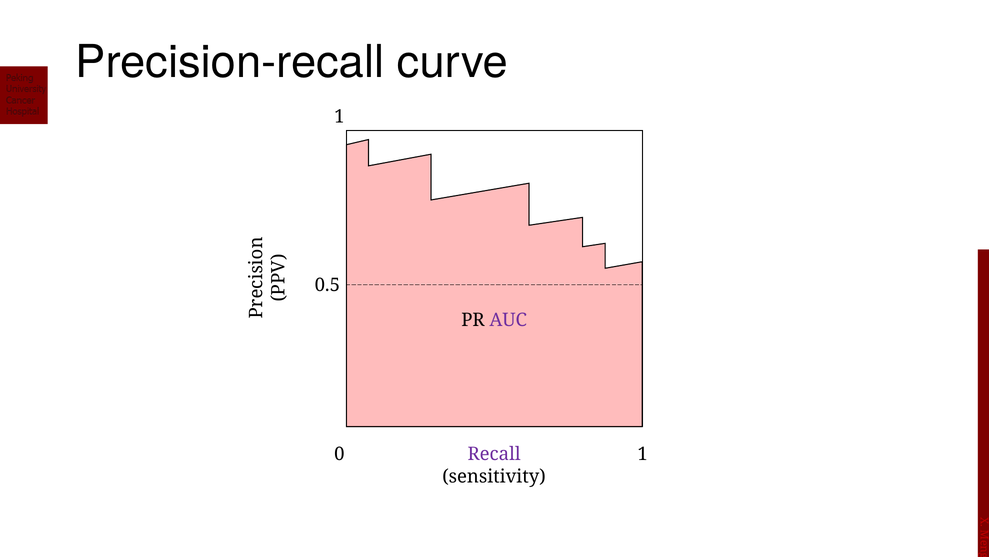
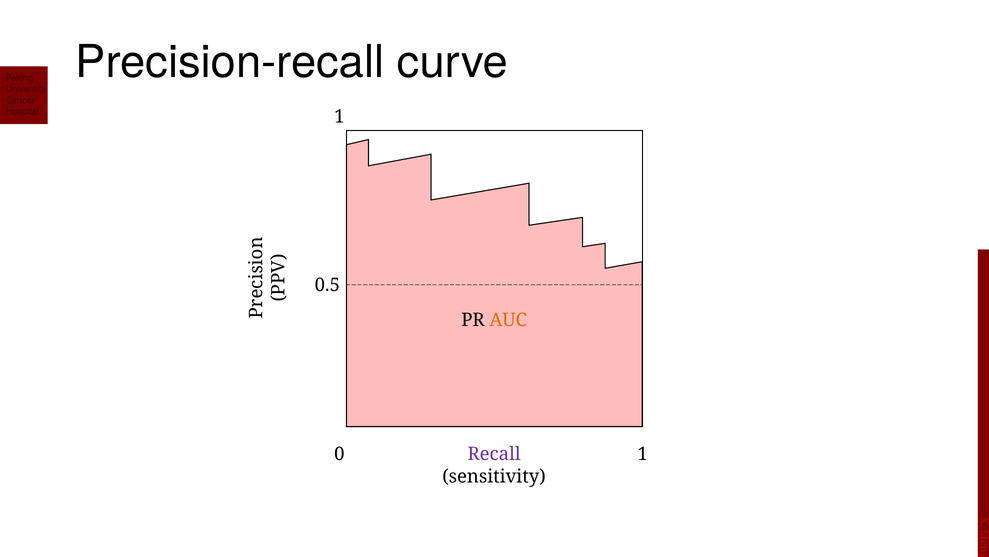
AUC colour: purple -> orange
